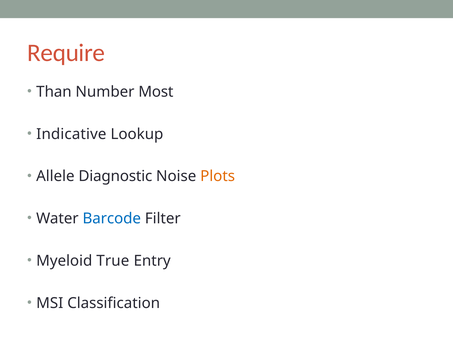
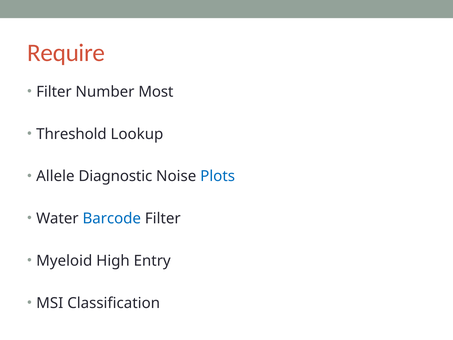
Than at (54, 92): Than -> Filter
Indicative: Indicative -> Threshold
Plots colour: orange -> blue
True: True -> High
